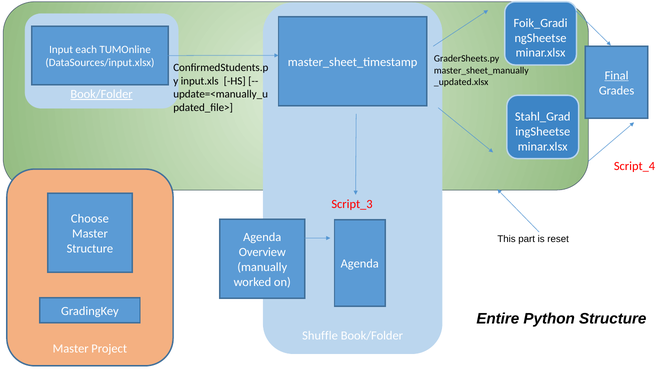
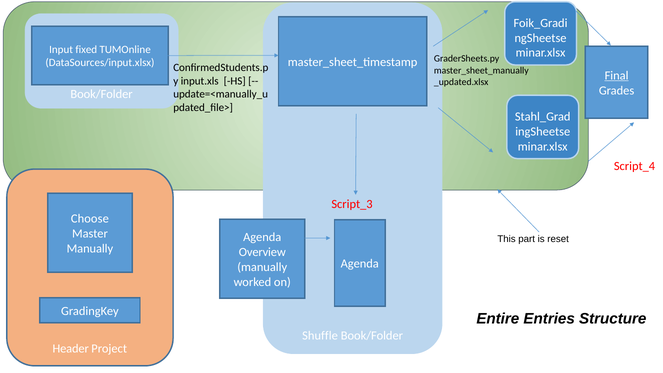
each: each -> fixed
Book/Folder at (102, 94) underline: present -> none
Structure at (90, 249): Structure -> Manually
Python: Python -> Entries
Master at (71, 349): Master -> Header
